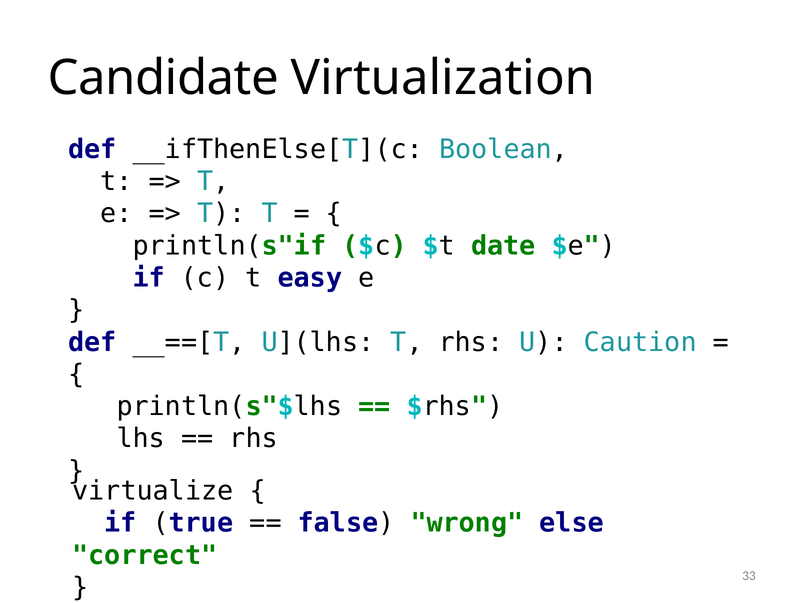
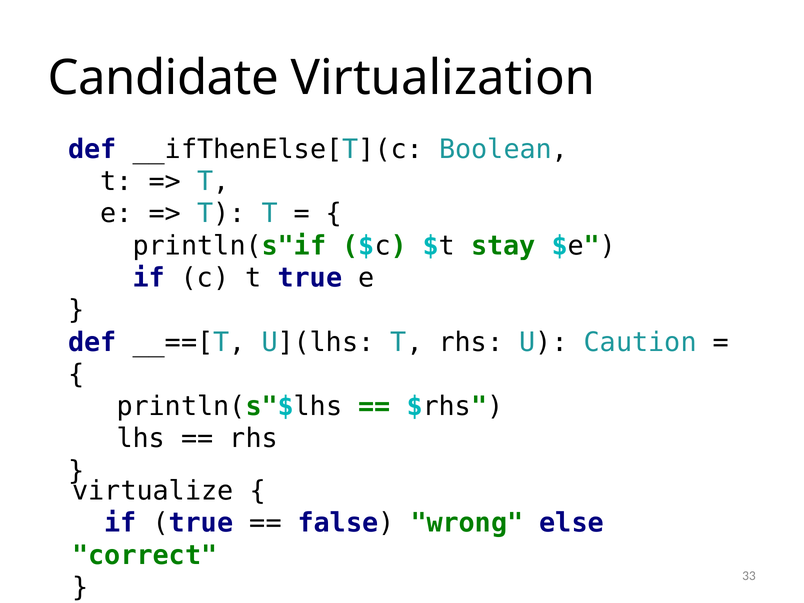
date: date -> stay
t easy: easy -> true
